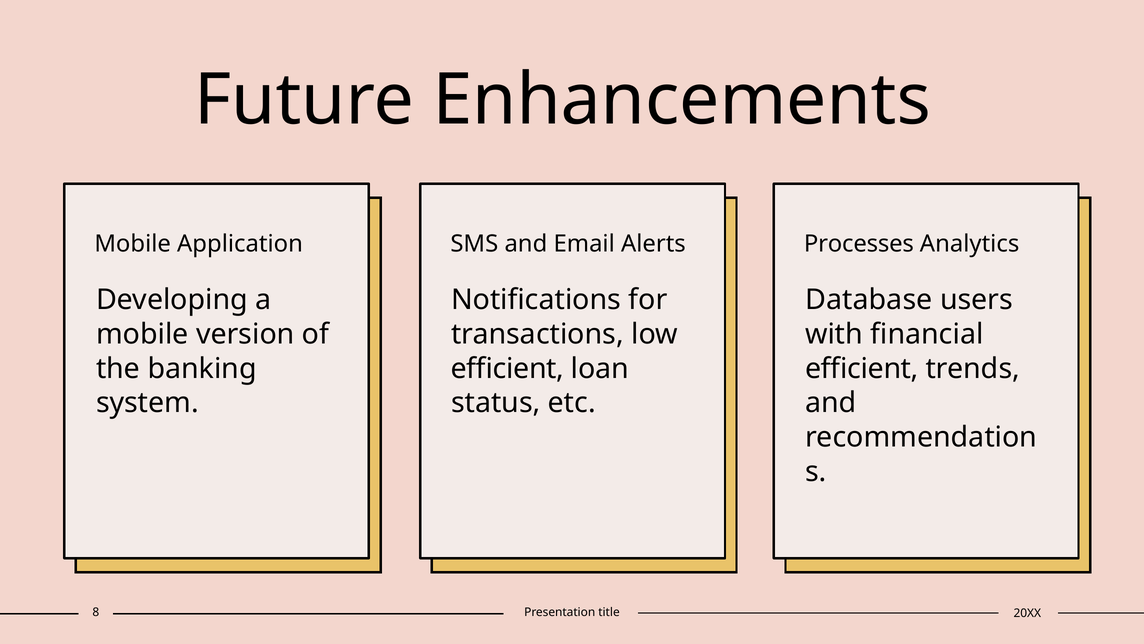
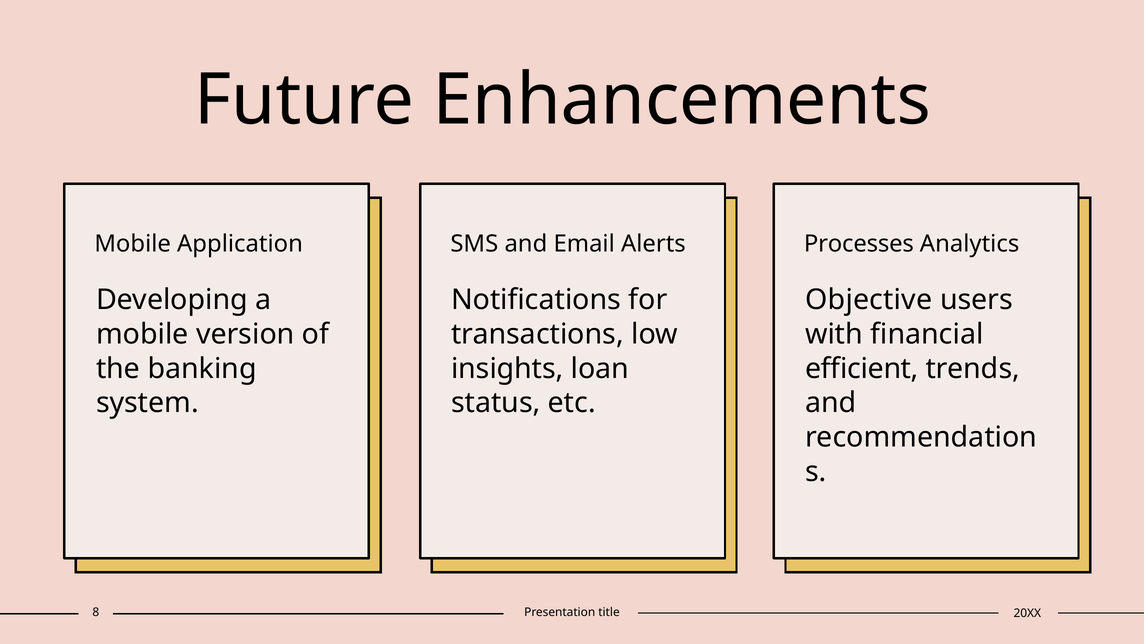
Database: Database -> Objective
efficient at (507, 368): efficient -> insights
